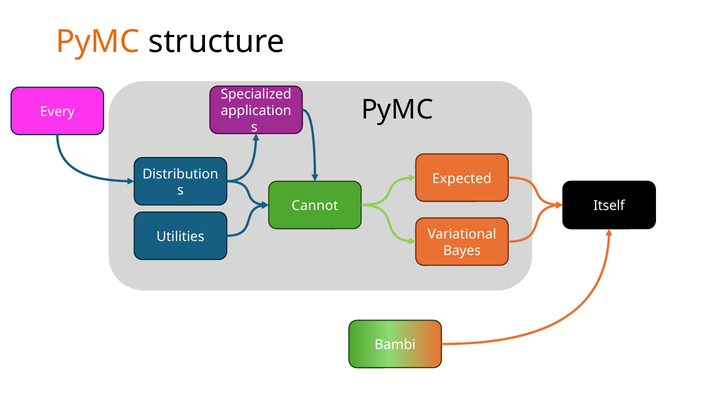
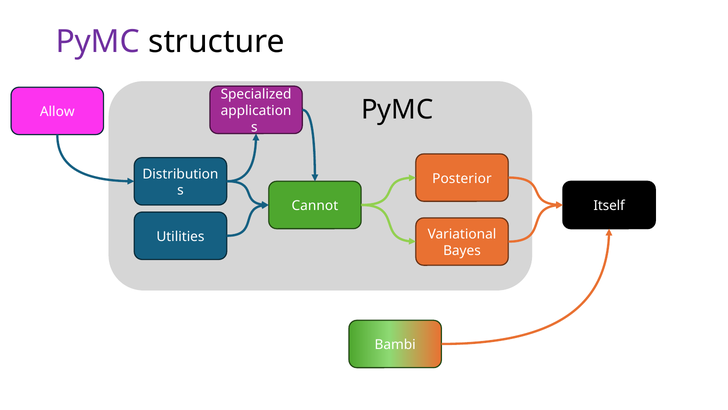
PyMC at (98, 42) colour: orange -> purple
Every: Every -> Allow
Expected: Expected -> Posterior
